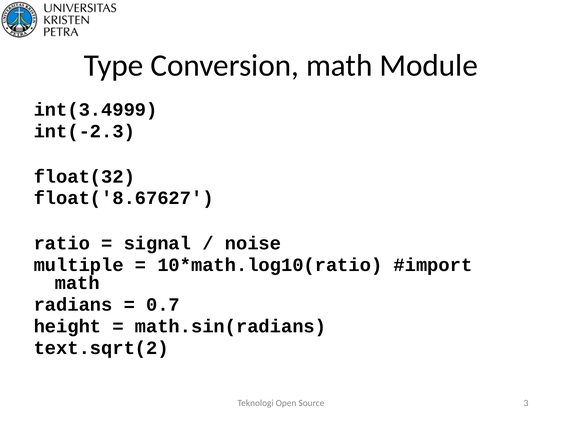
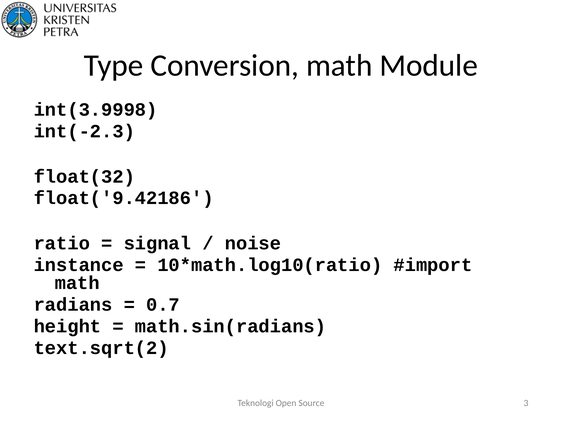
int(3.4999: int(3.4999 -> int(3.9998
float('8.67627: float('8.67627 -> float('9.42186
multiple: multiple -> instance
